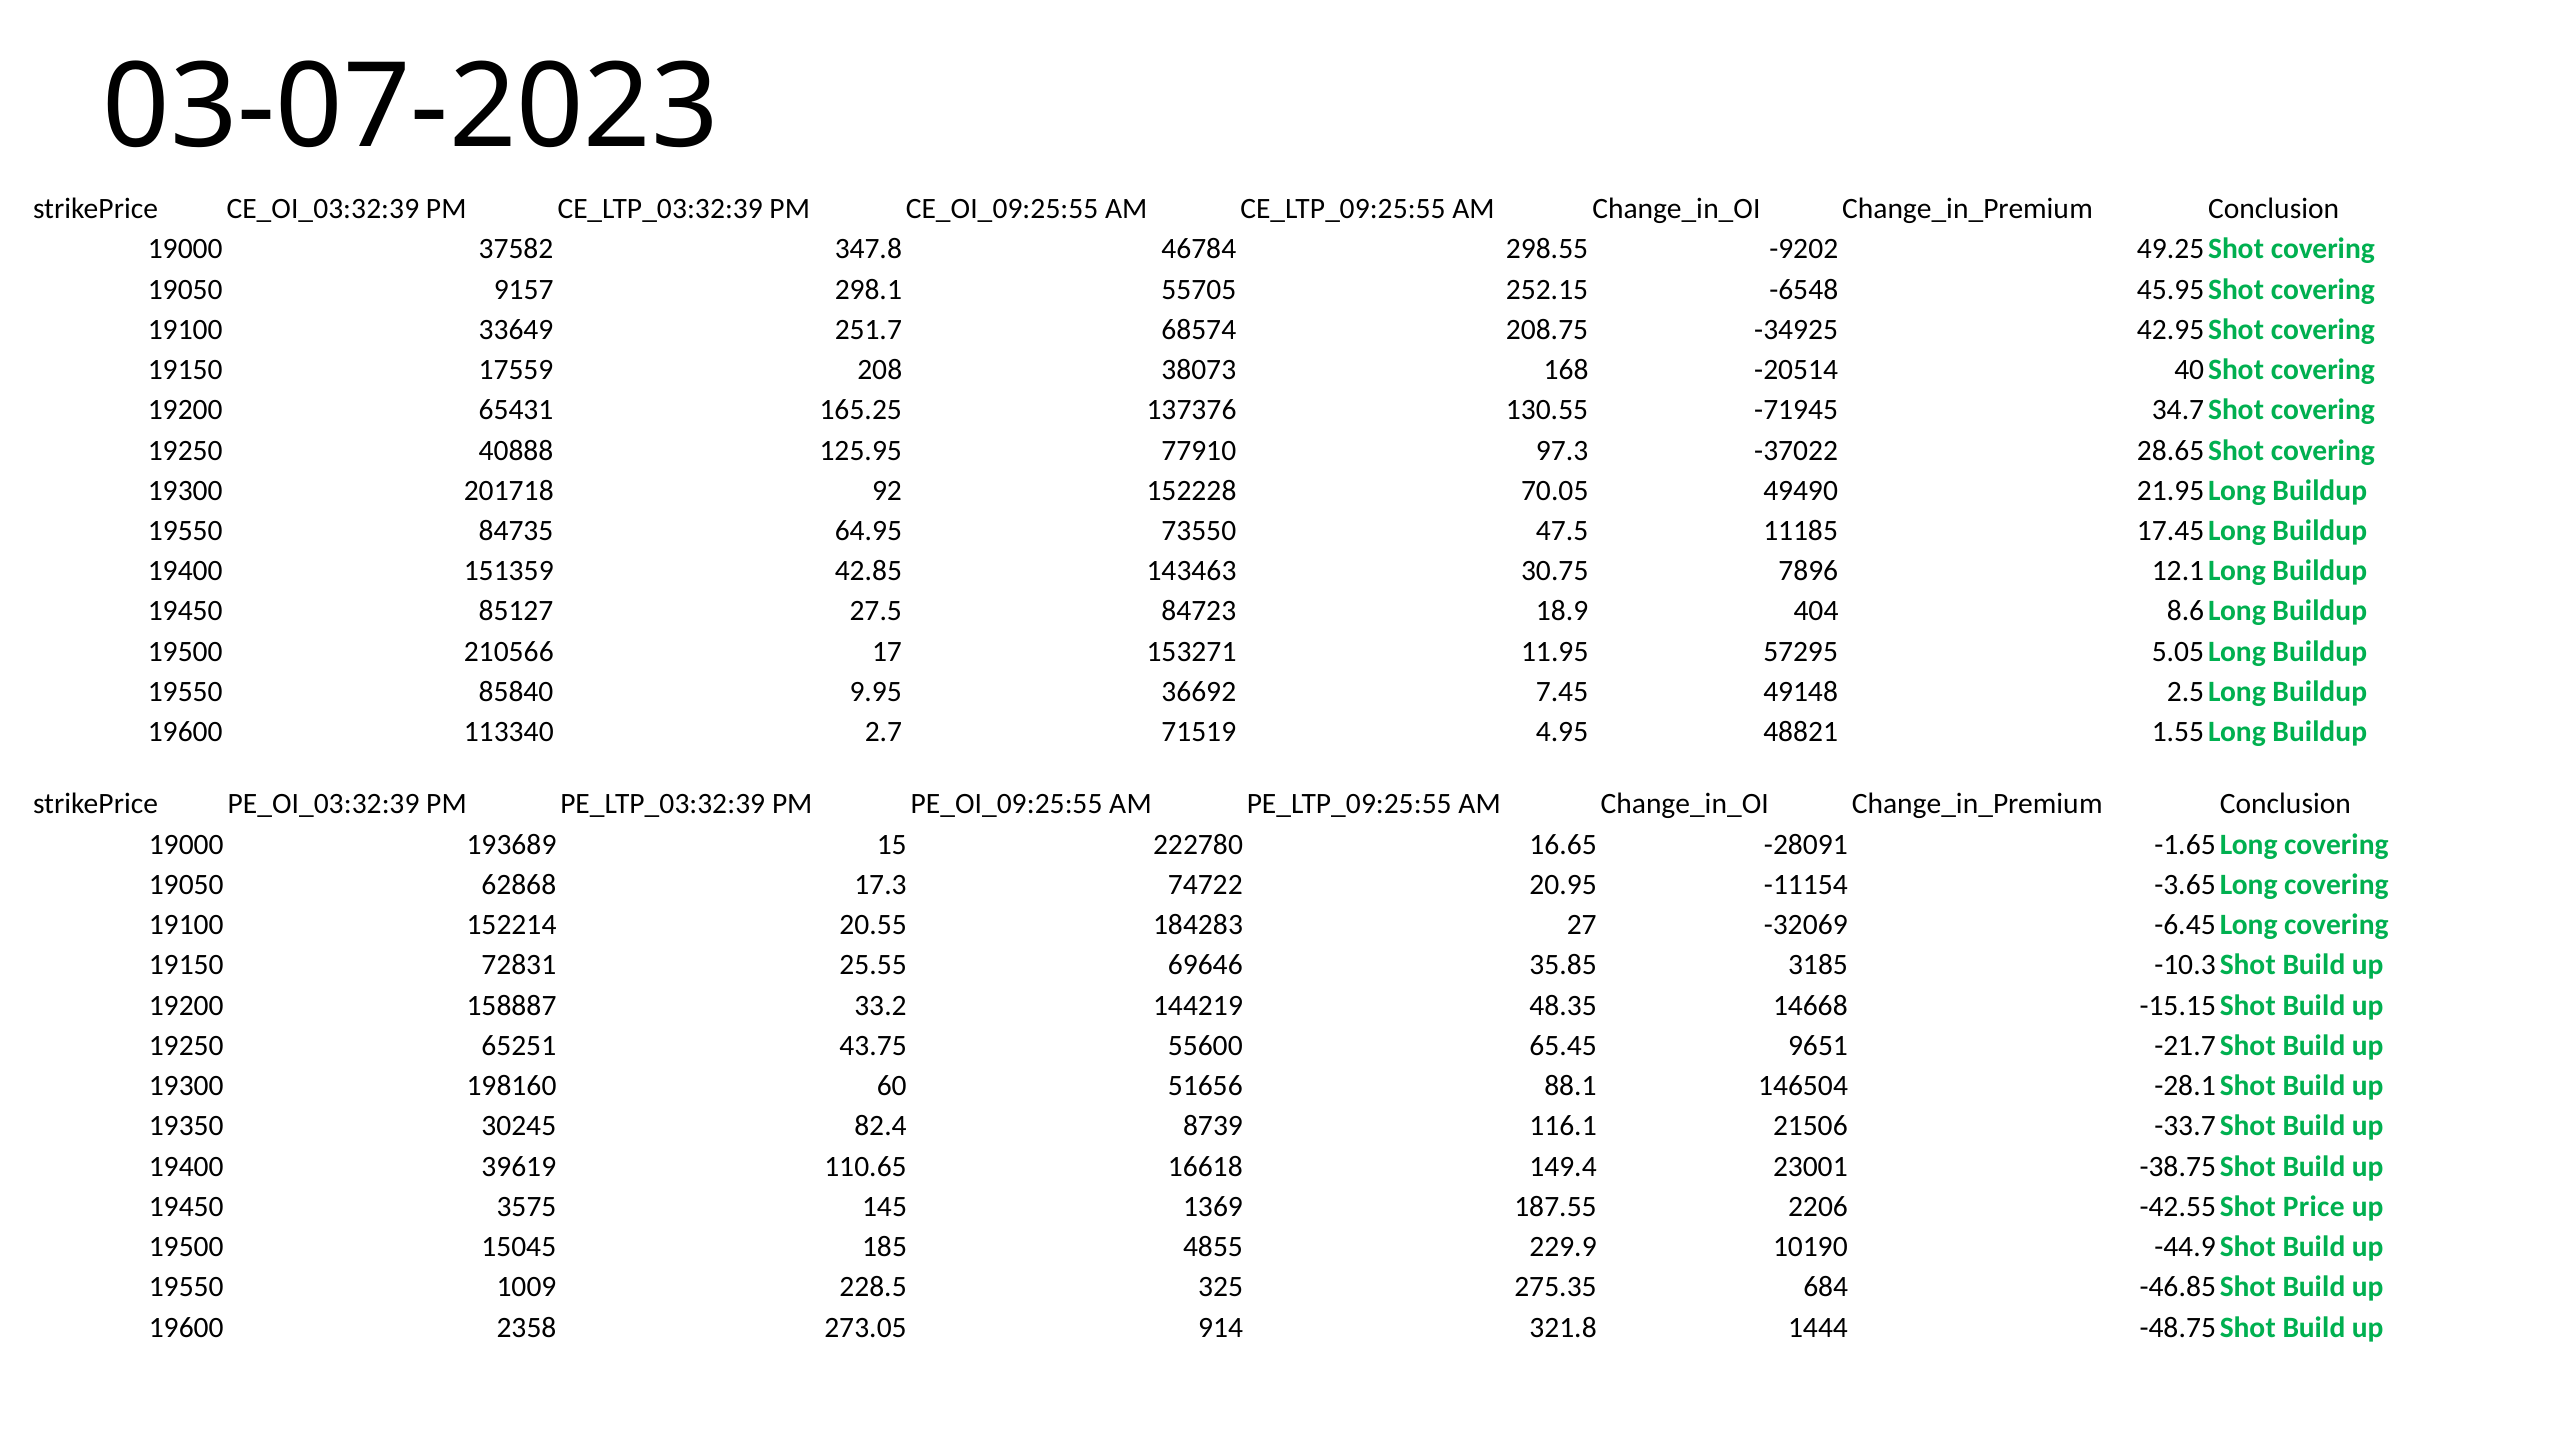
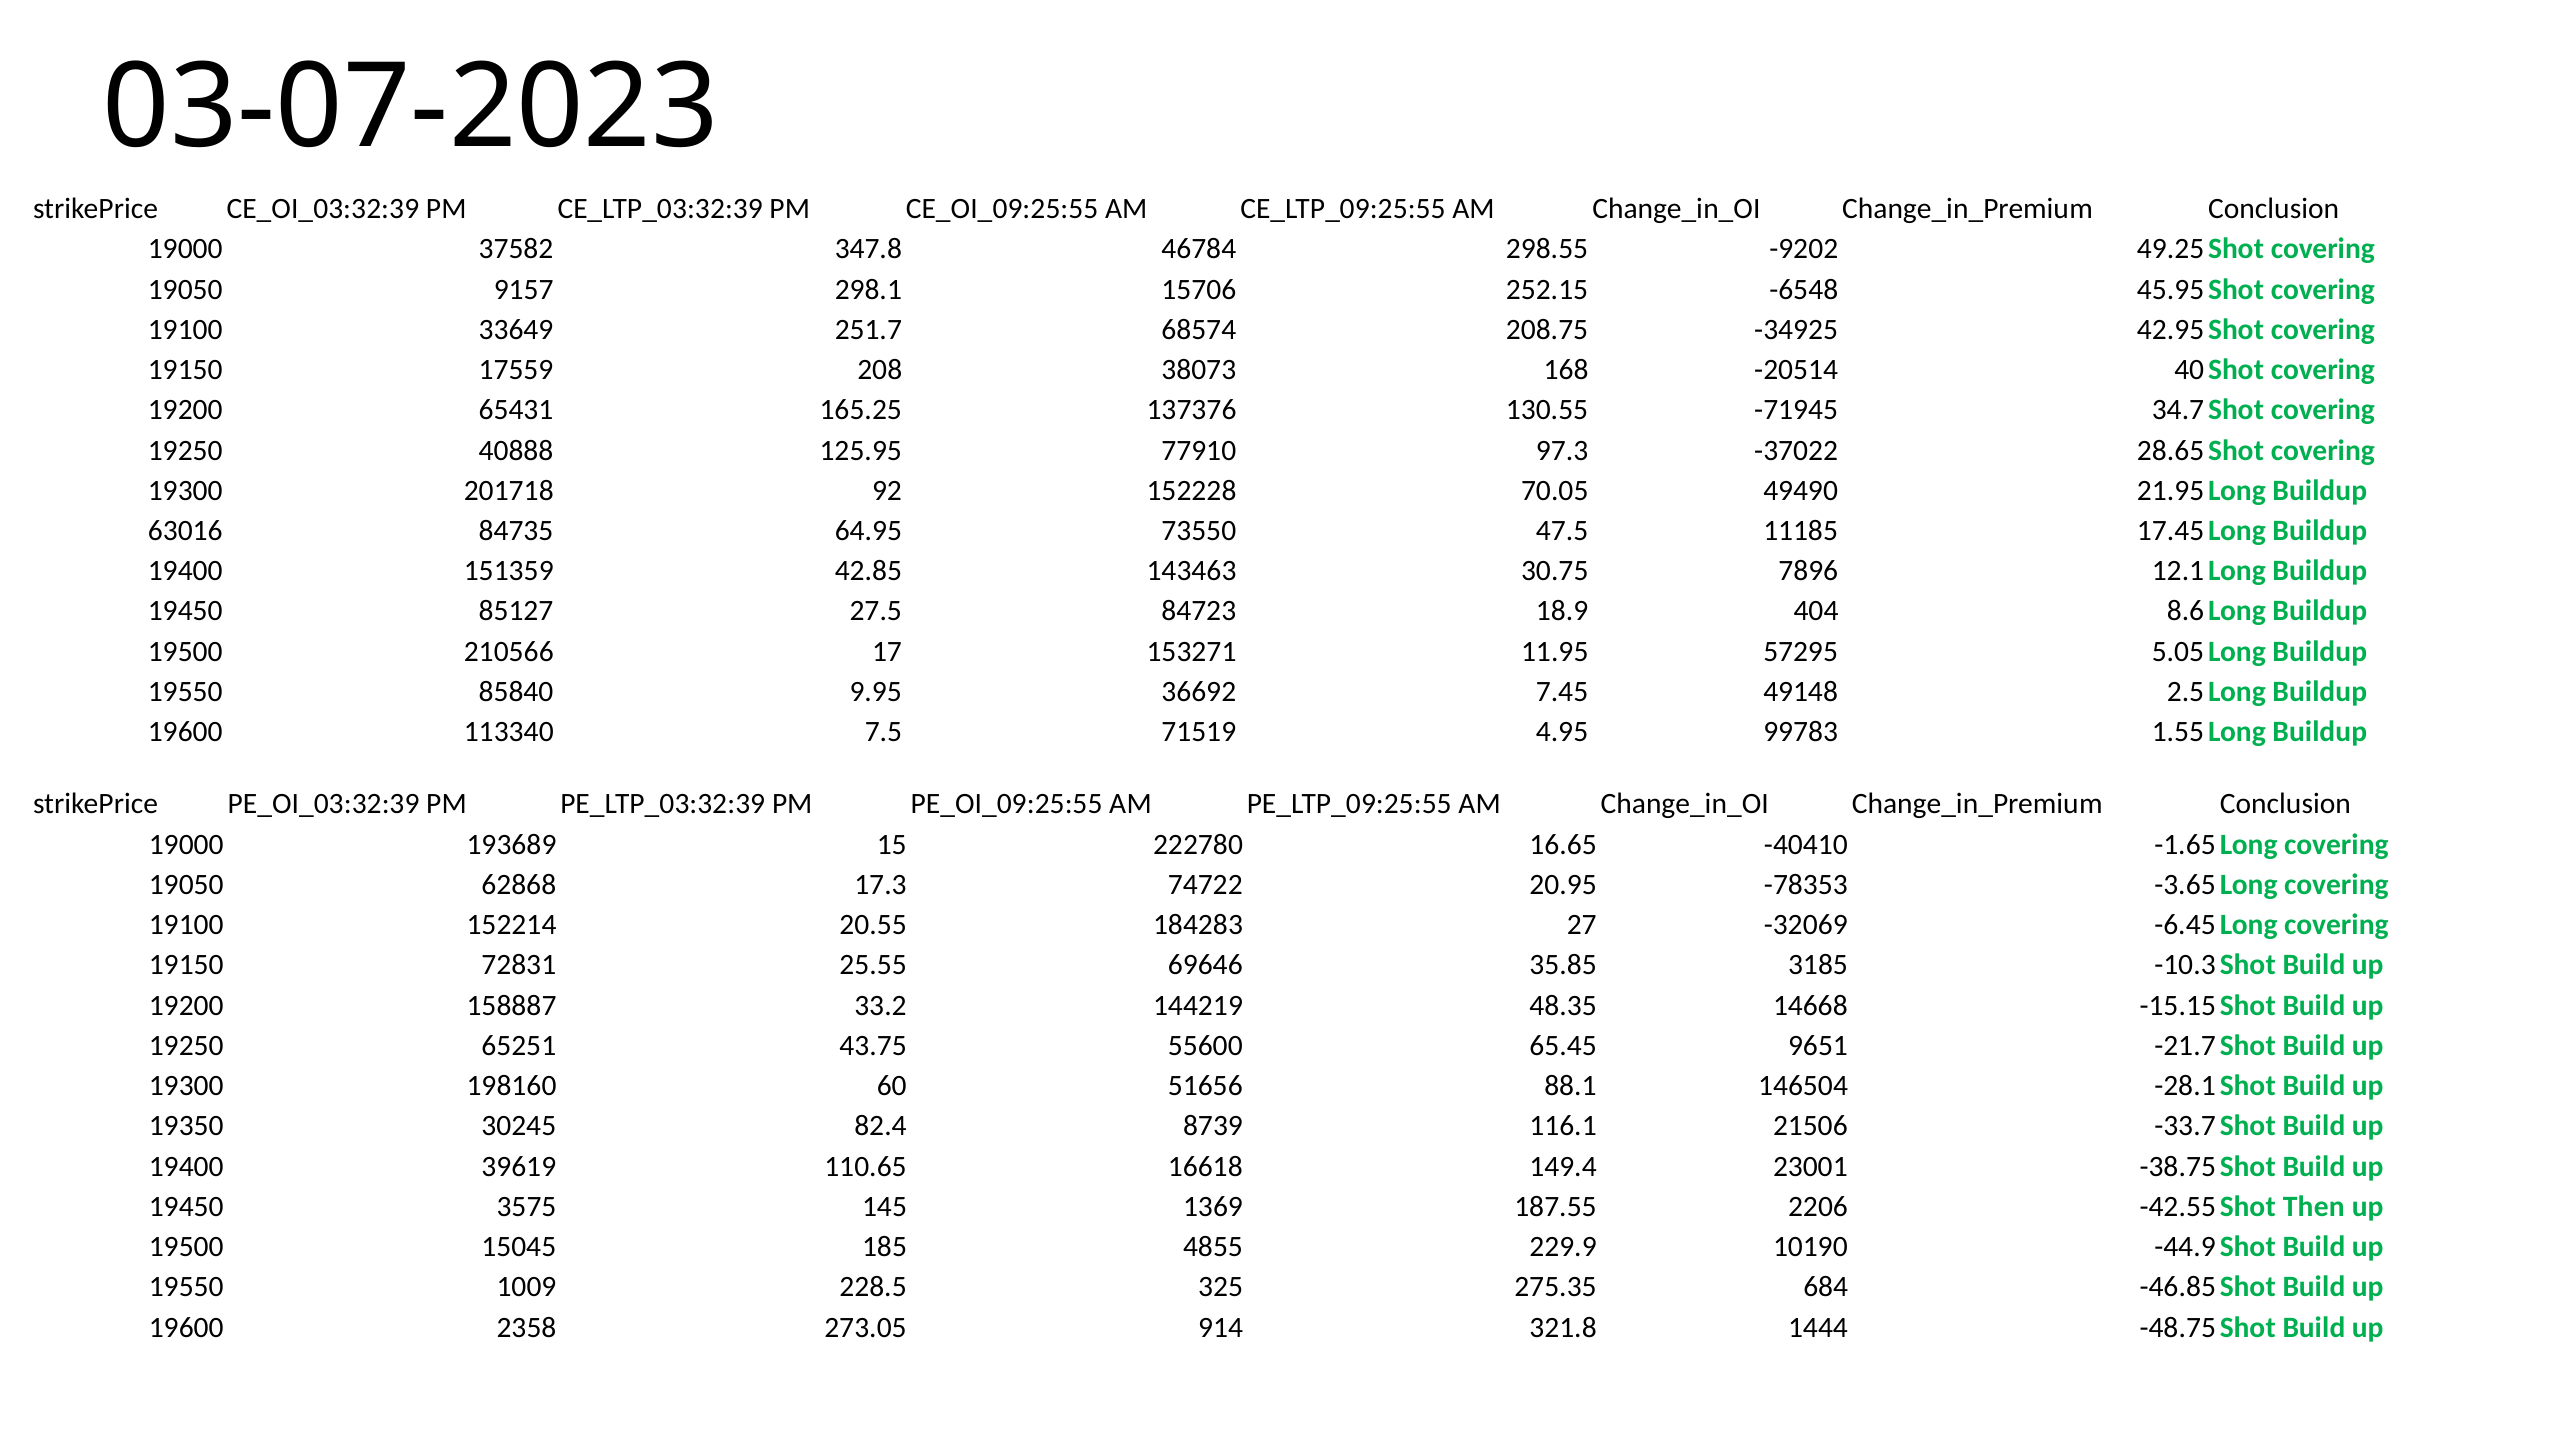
55705: 55705 -> 15706
19550 at (185, 531): 19550 -> 63016
2.7: 2.7 -> 7.5
48821: 48821 -> 99783
-28091: -28091 -> -40410
-11154: -11154 -> -78353
Price: Price -> Then
